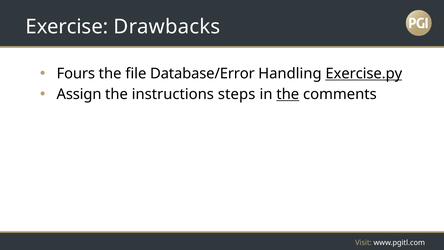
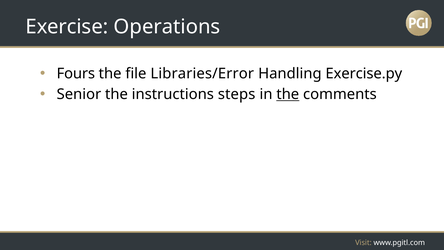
Drawbacks: Drawbacks -> Operations
Database/Error: Database/Error -> Libraries/Error
Exercise.py underline: present -> none
Assign: Assign -> Senior
